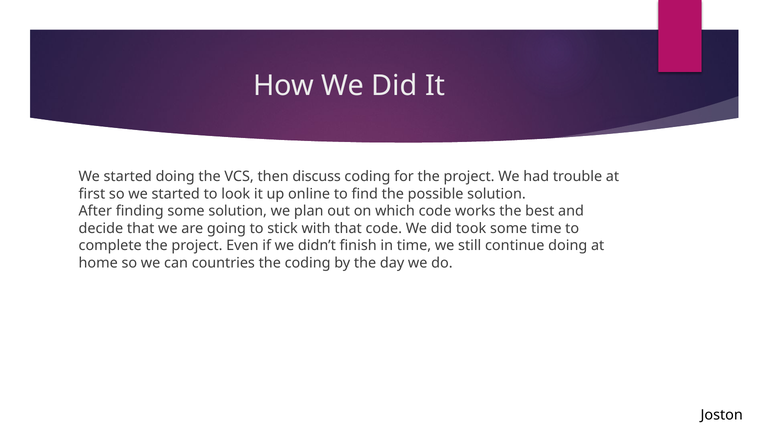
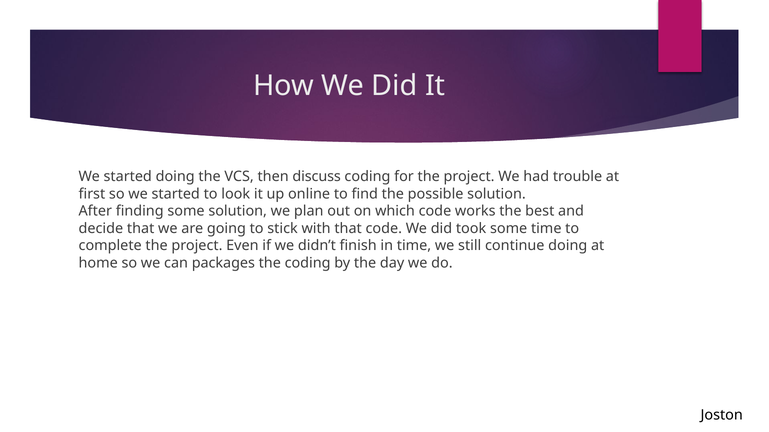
countries: countries -> packages
